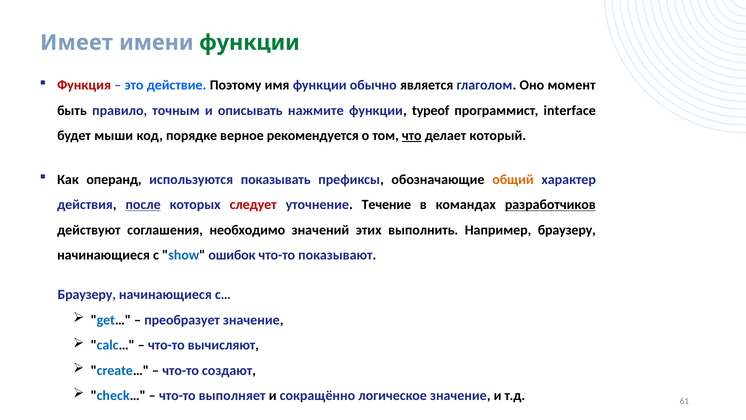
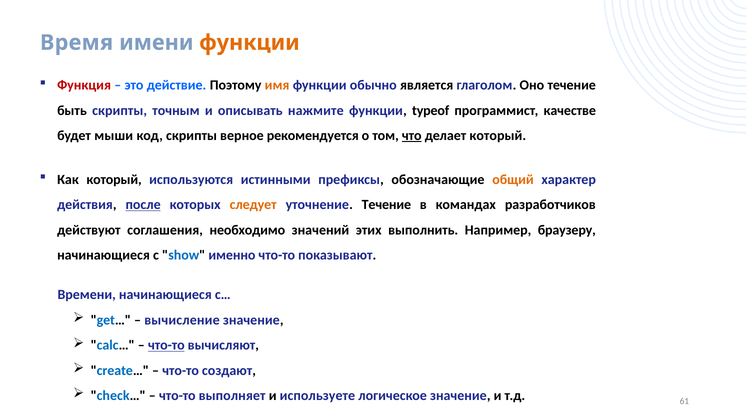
Имеет: Имеет -> Время
функции at (249, 43) colour: green -> orange
имя colour: black -> orange
Оно момент: момент -> течение
быть правило: правило -> скрипты
interface: interface -> качестве
код порядке: порядке -> скрипты
Как операнд: операнд -> который
показывать: показывать -> истинными
следует colour: red -> orange
разработчиков underline: present -> none
ошибок: ошибок -> именно
Браузеру at (87, 295): Браузеру -> Времени
преобразует: преобразует -> вычисление
что-то at (166, 345) underline: none -> present
сокращённо: сокращённо -> используете
